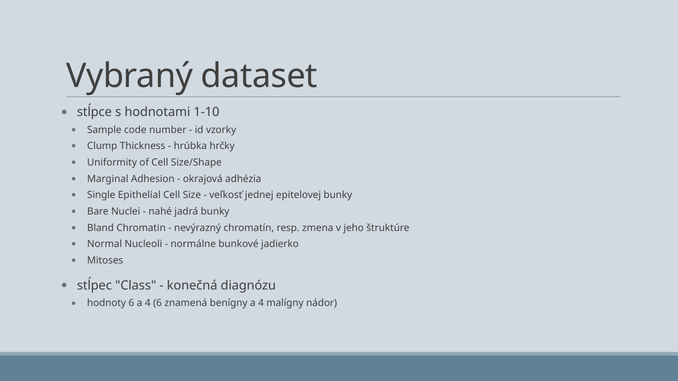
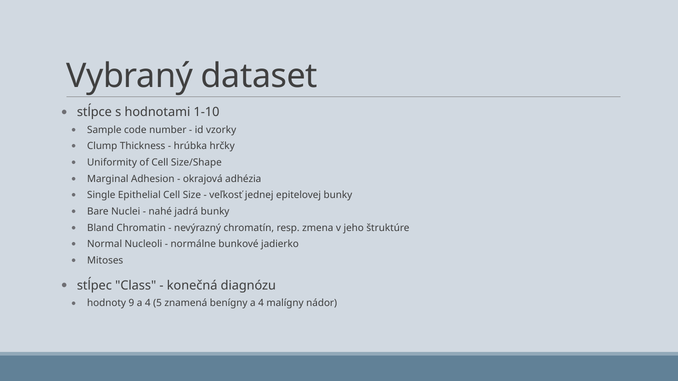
hodnoty 6: 6 -> 9
4 6: 6 -> 5
